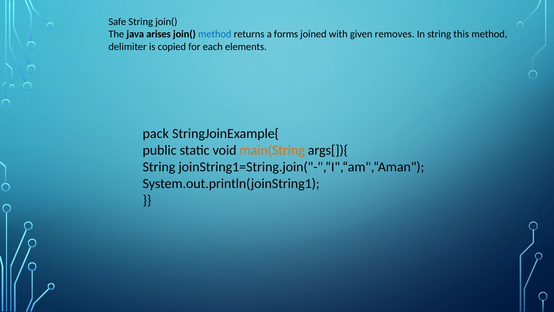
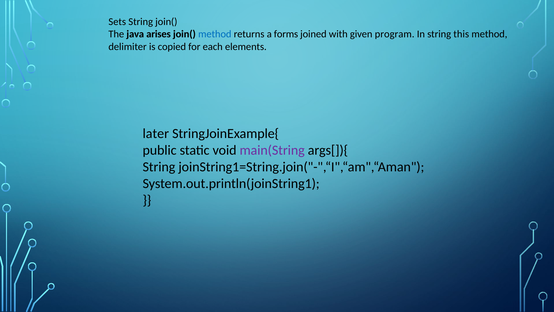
Safe: Safe -> Sets
removes: removes -> program
pack: pack -> later
main(String colour: orange -> purple
